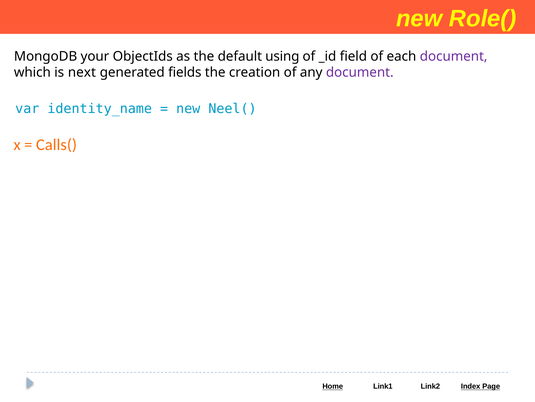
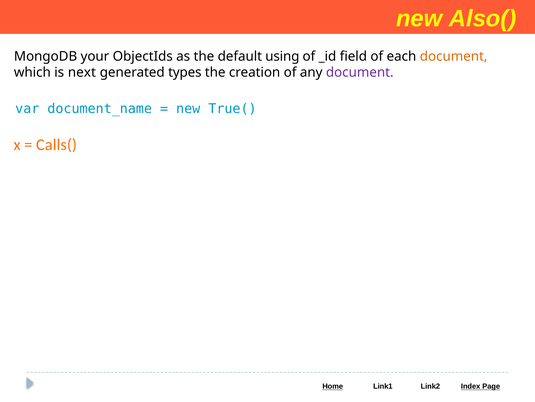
Role(: Role( -> Also(
document at (454, 56) colour: purple -> orange
fields: fields -> types
identity_name: identity_name -> document_name
Neel(: Neel( -> True(
